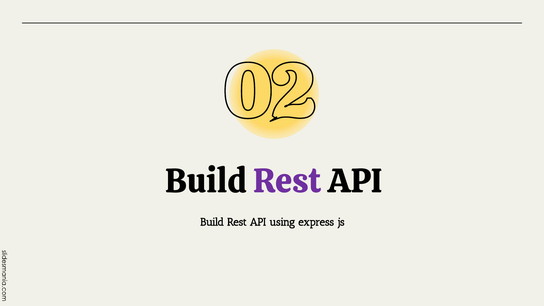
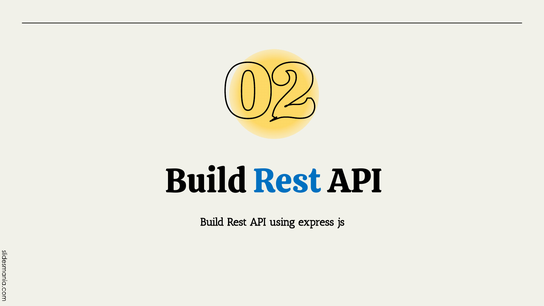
Rest at (287, 181) colour: purple -> blue
